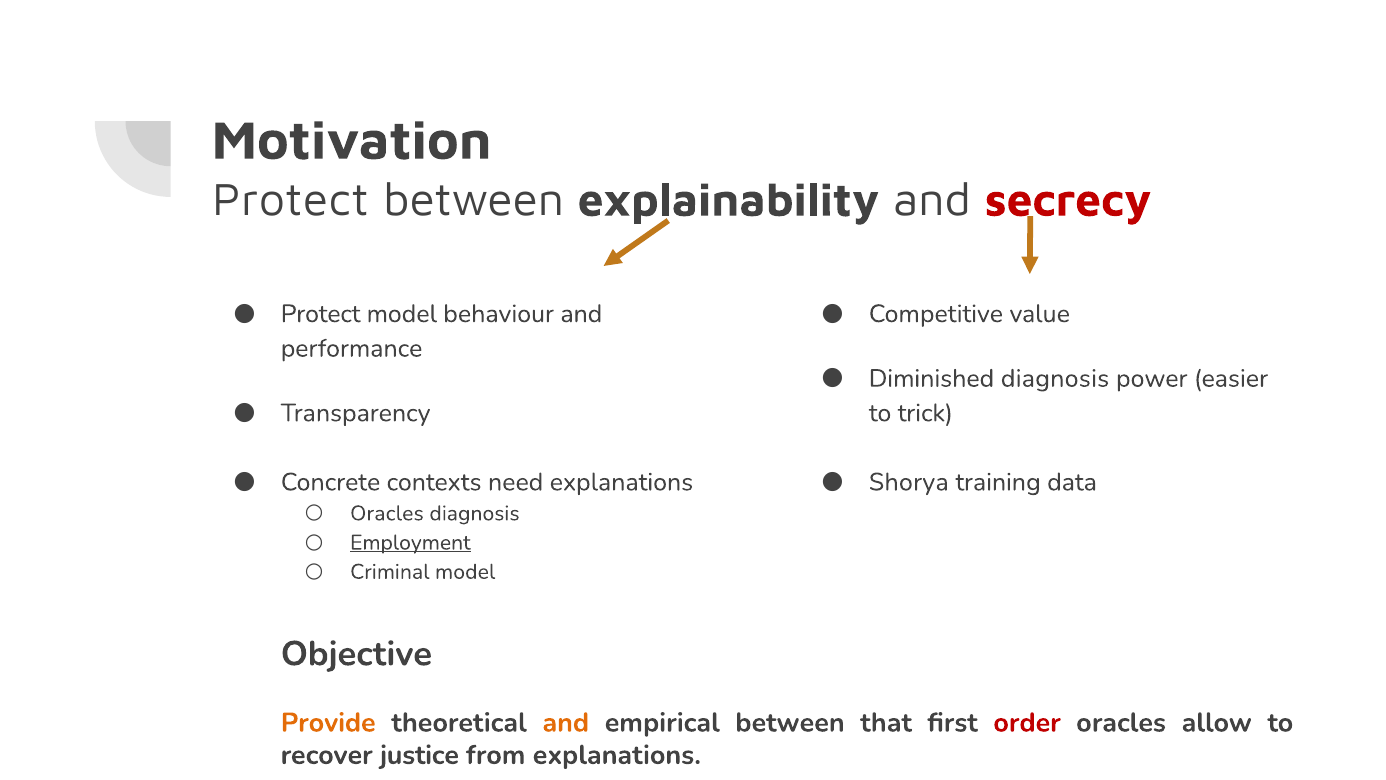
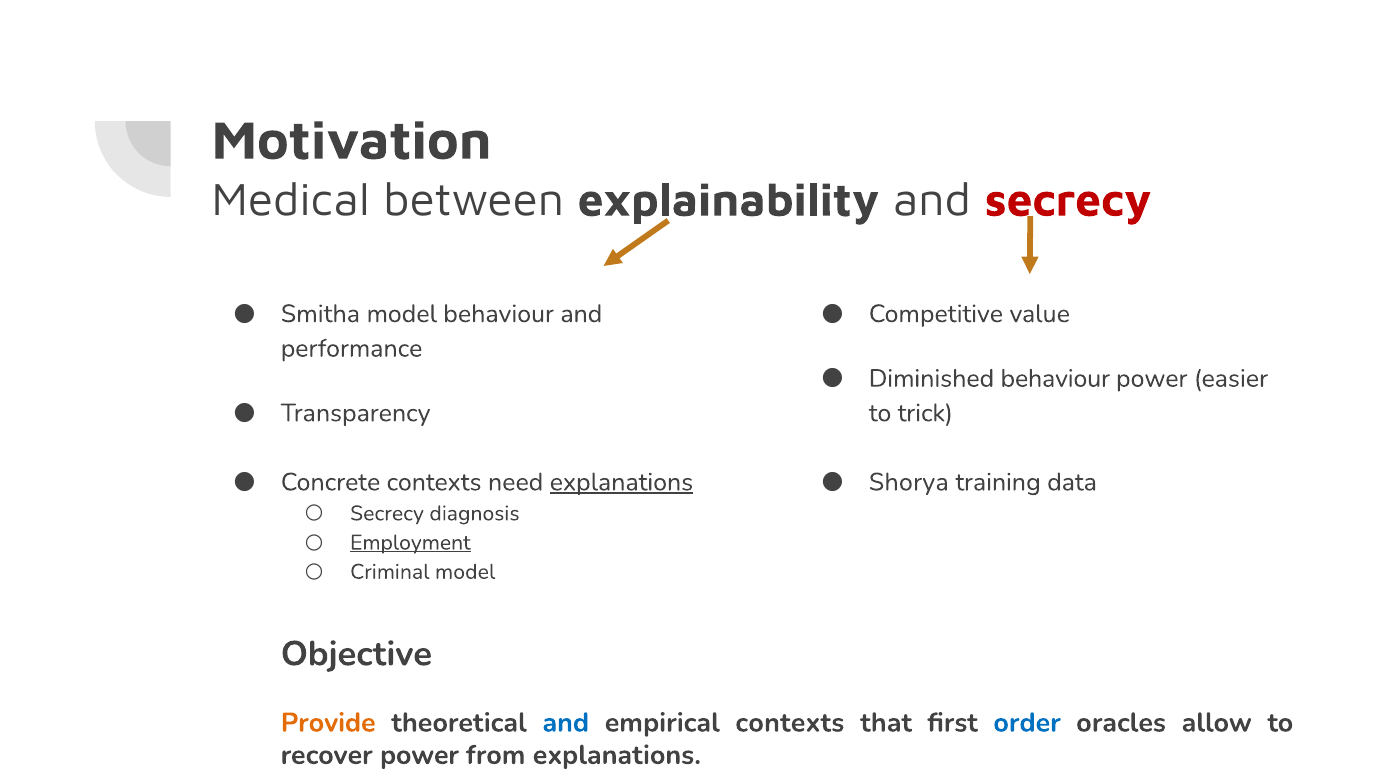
Protect at (290, 200): Protect -> Medical
Protect at (321, 314): Protect -> Smitha
Diminished diagnosis: diagnosis -> behaviour
explanations at (621, 482) underline: none -> present
Oracles at (387, 513): Oracles -> Secrecy
and at (566, 722) colour: orange -> blue
empirical between: between -> contexts
order colour: red -> blue
recover justice: justice -> power
